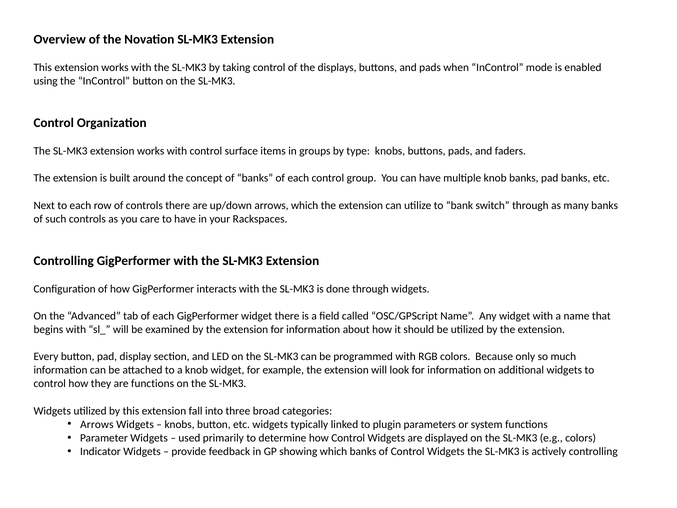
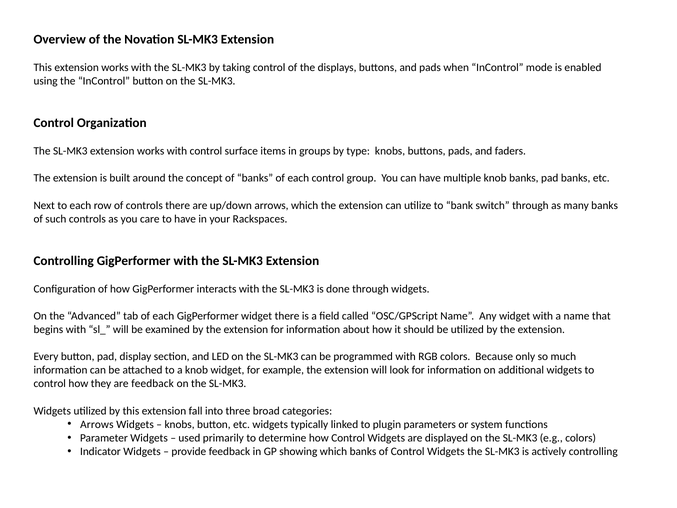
are functions: functions -> feedback
